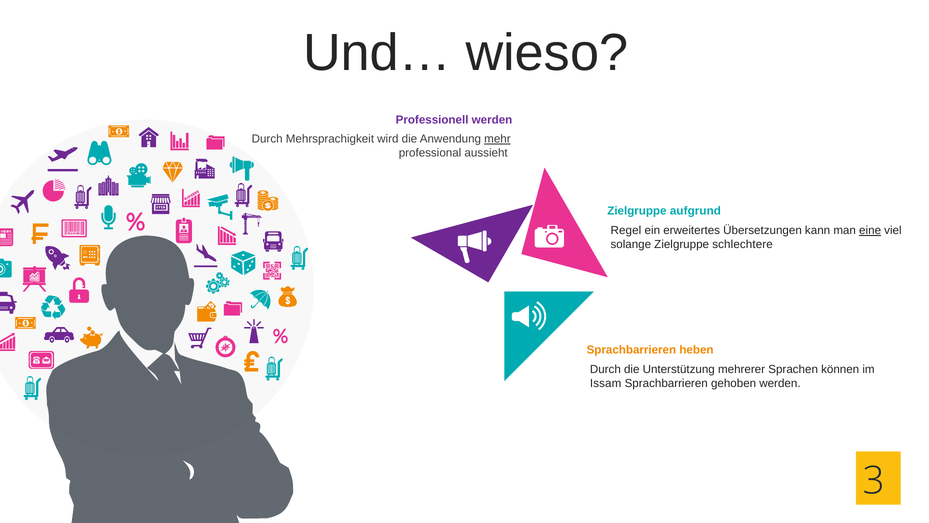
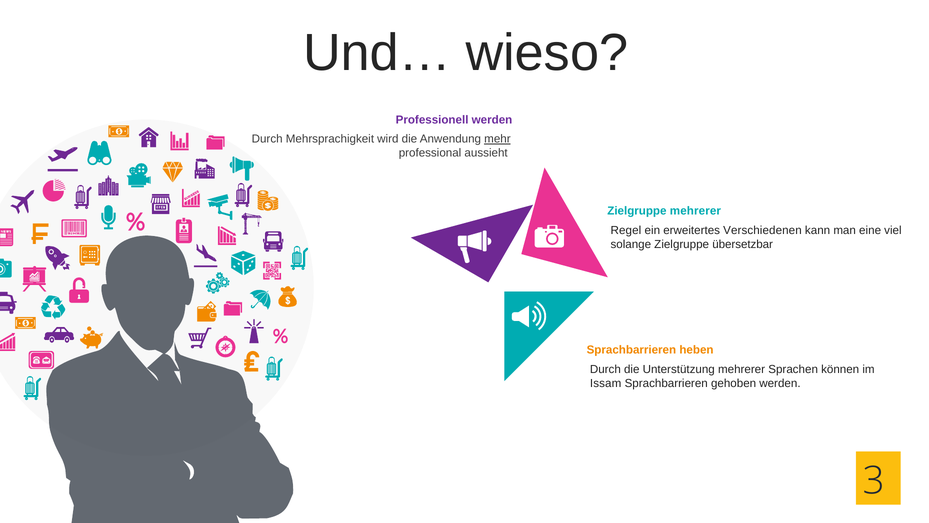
Zielgruppe aufgrund: aufgrund -> mehrerer
Übersetzungen: Übersetzungen -> Verschiedenen
eine underline: present -> none
schlechtere: schlechtere -> übersetzbar
